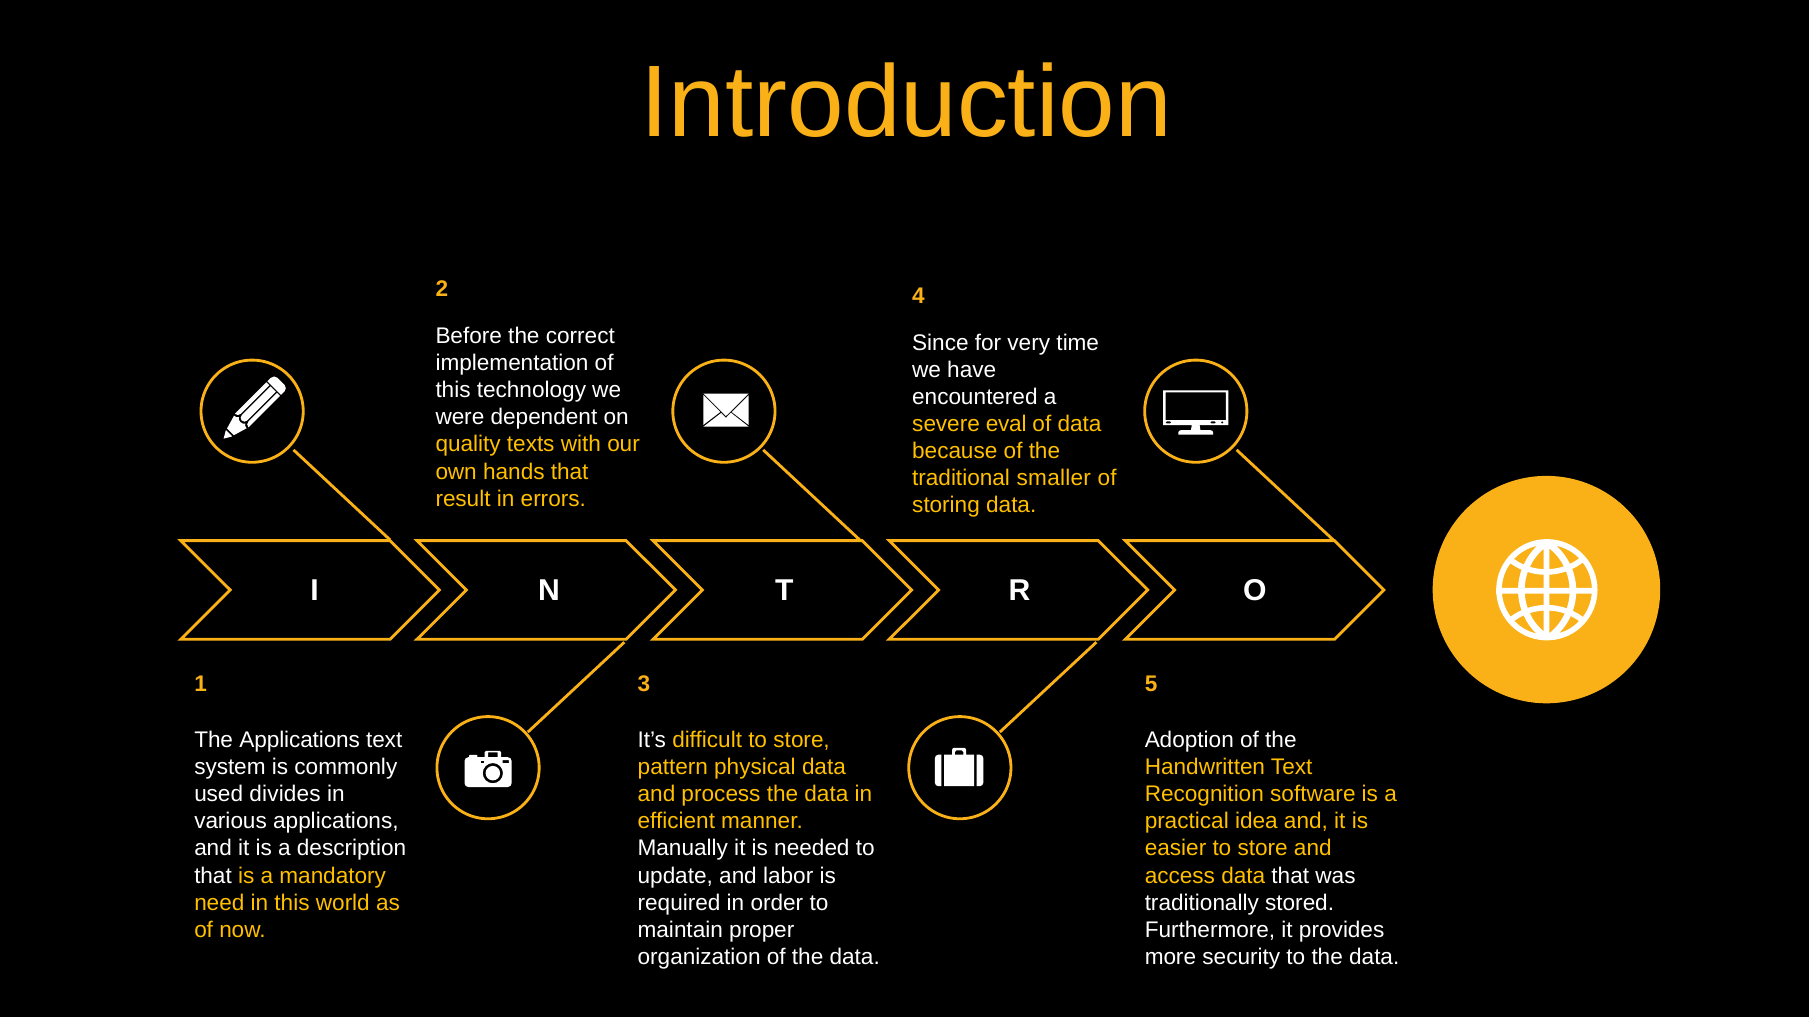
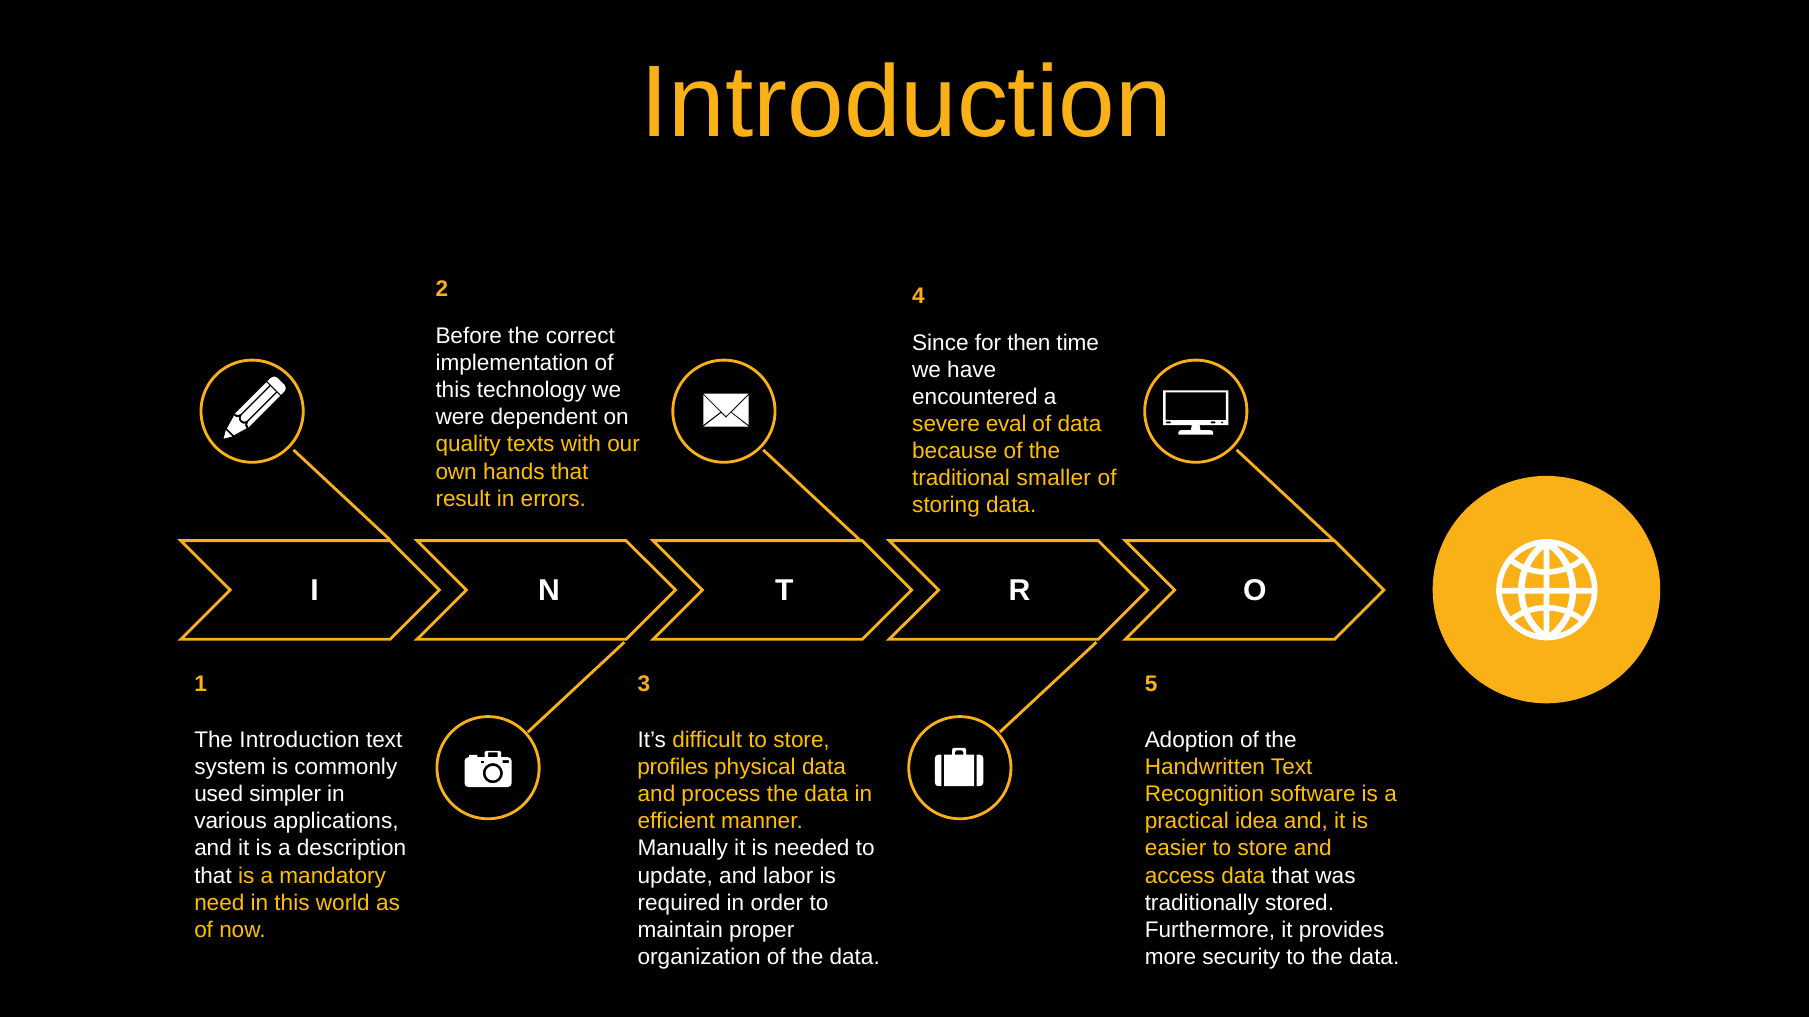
very: very -> then
The Applications: Applications -> Introduction
pattern: pattern -> profiles
divides: divides -> simpler
